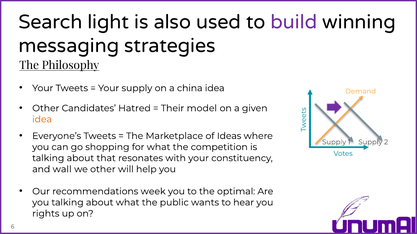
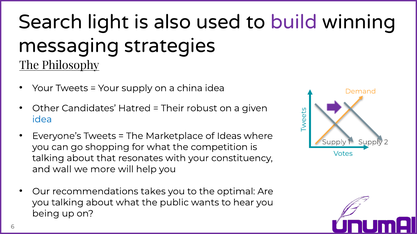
model: model -> robust
idea at (42, 120) colour: orange -> blue
we other: other -> more
week: week -> takes
rights: rights -> being
